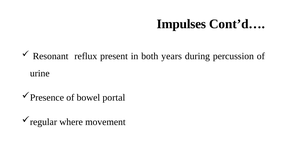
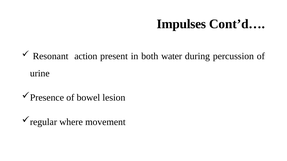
reflux: reflux -> action
years: years -> water
portal: portal -> lesion
